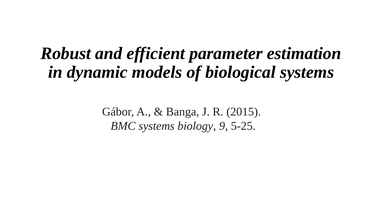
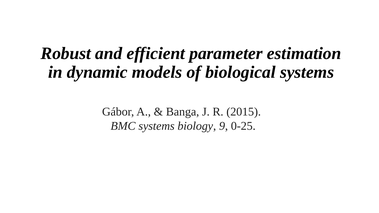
5-25: 5-25 -> 0-25
